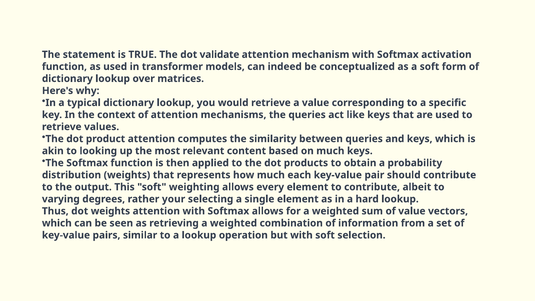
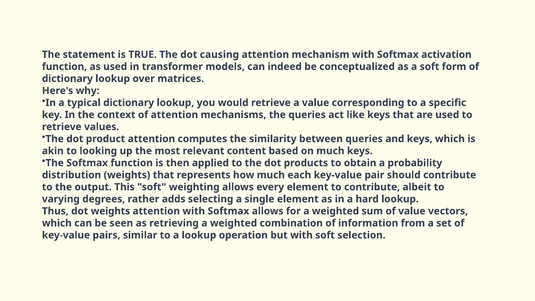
validate: validate -> causing
your: your -> adds
